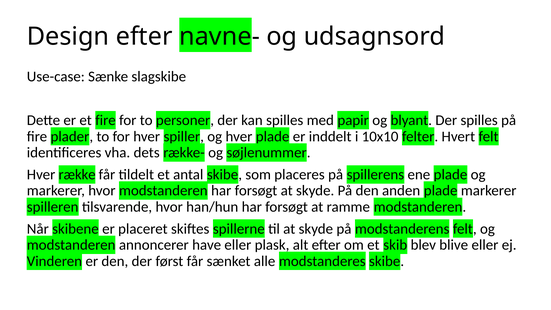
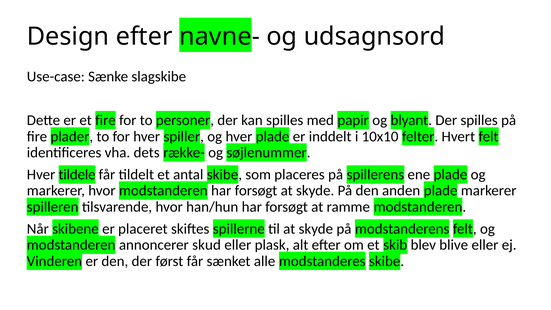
række: række -> tildele
have: have -> skud
